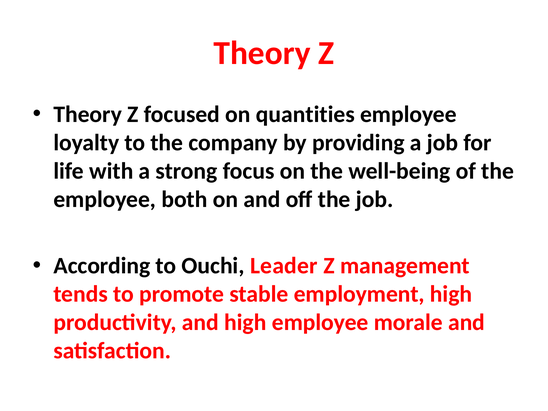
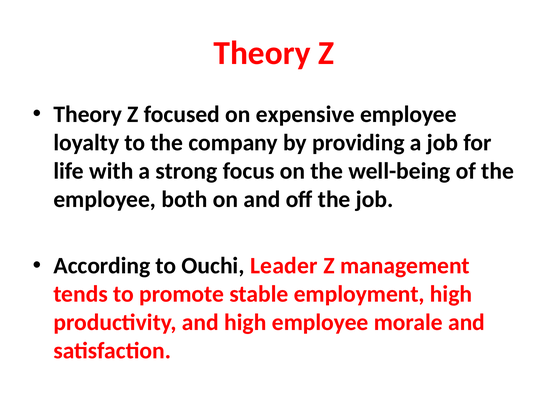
quantities: quantities -> expensive
